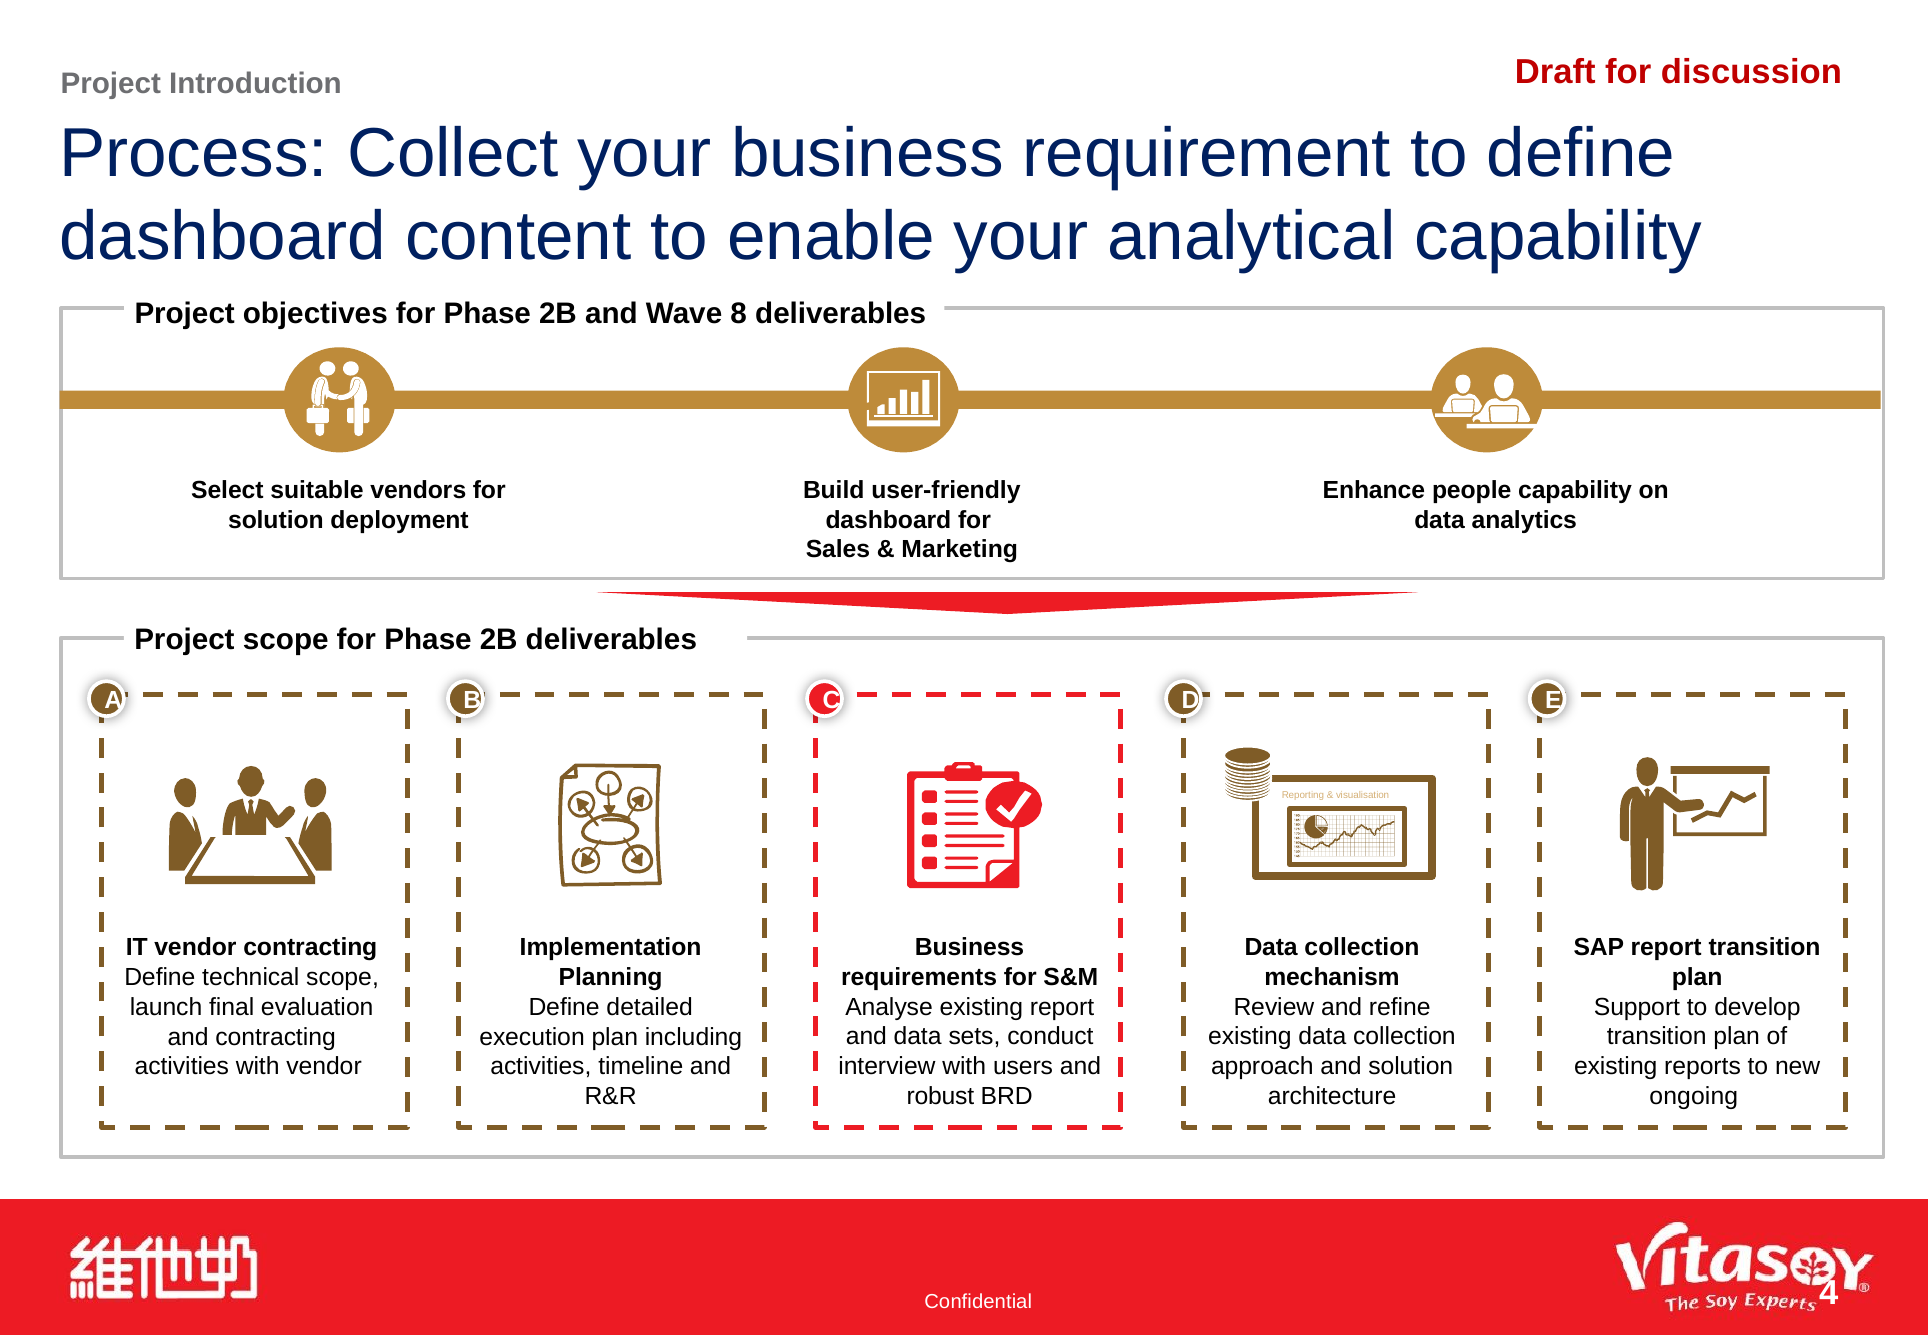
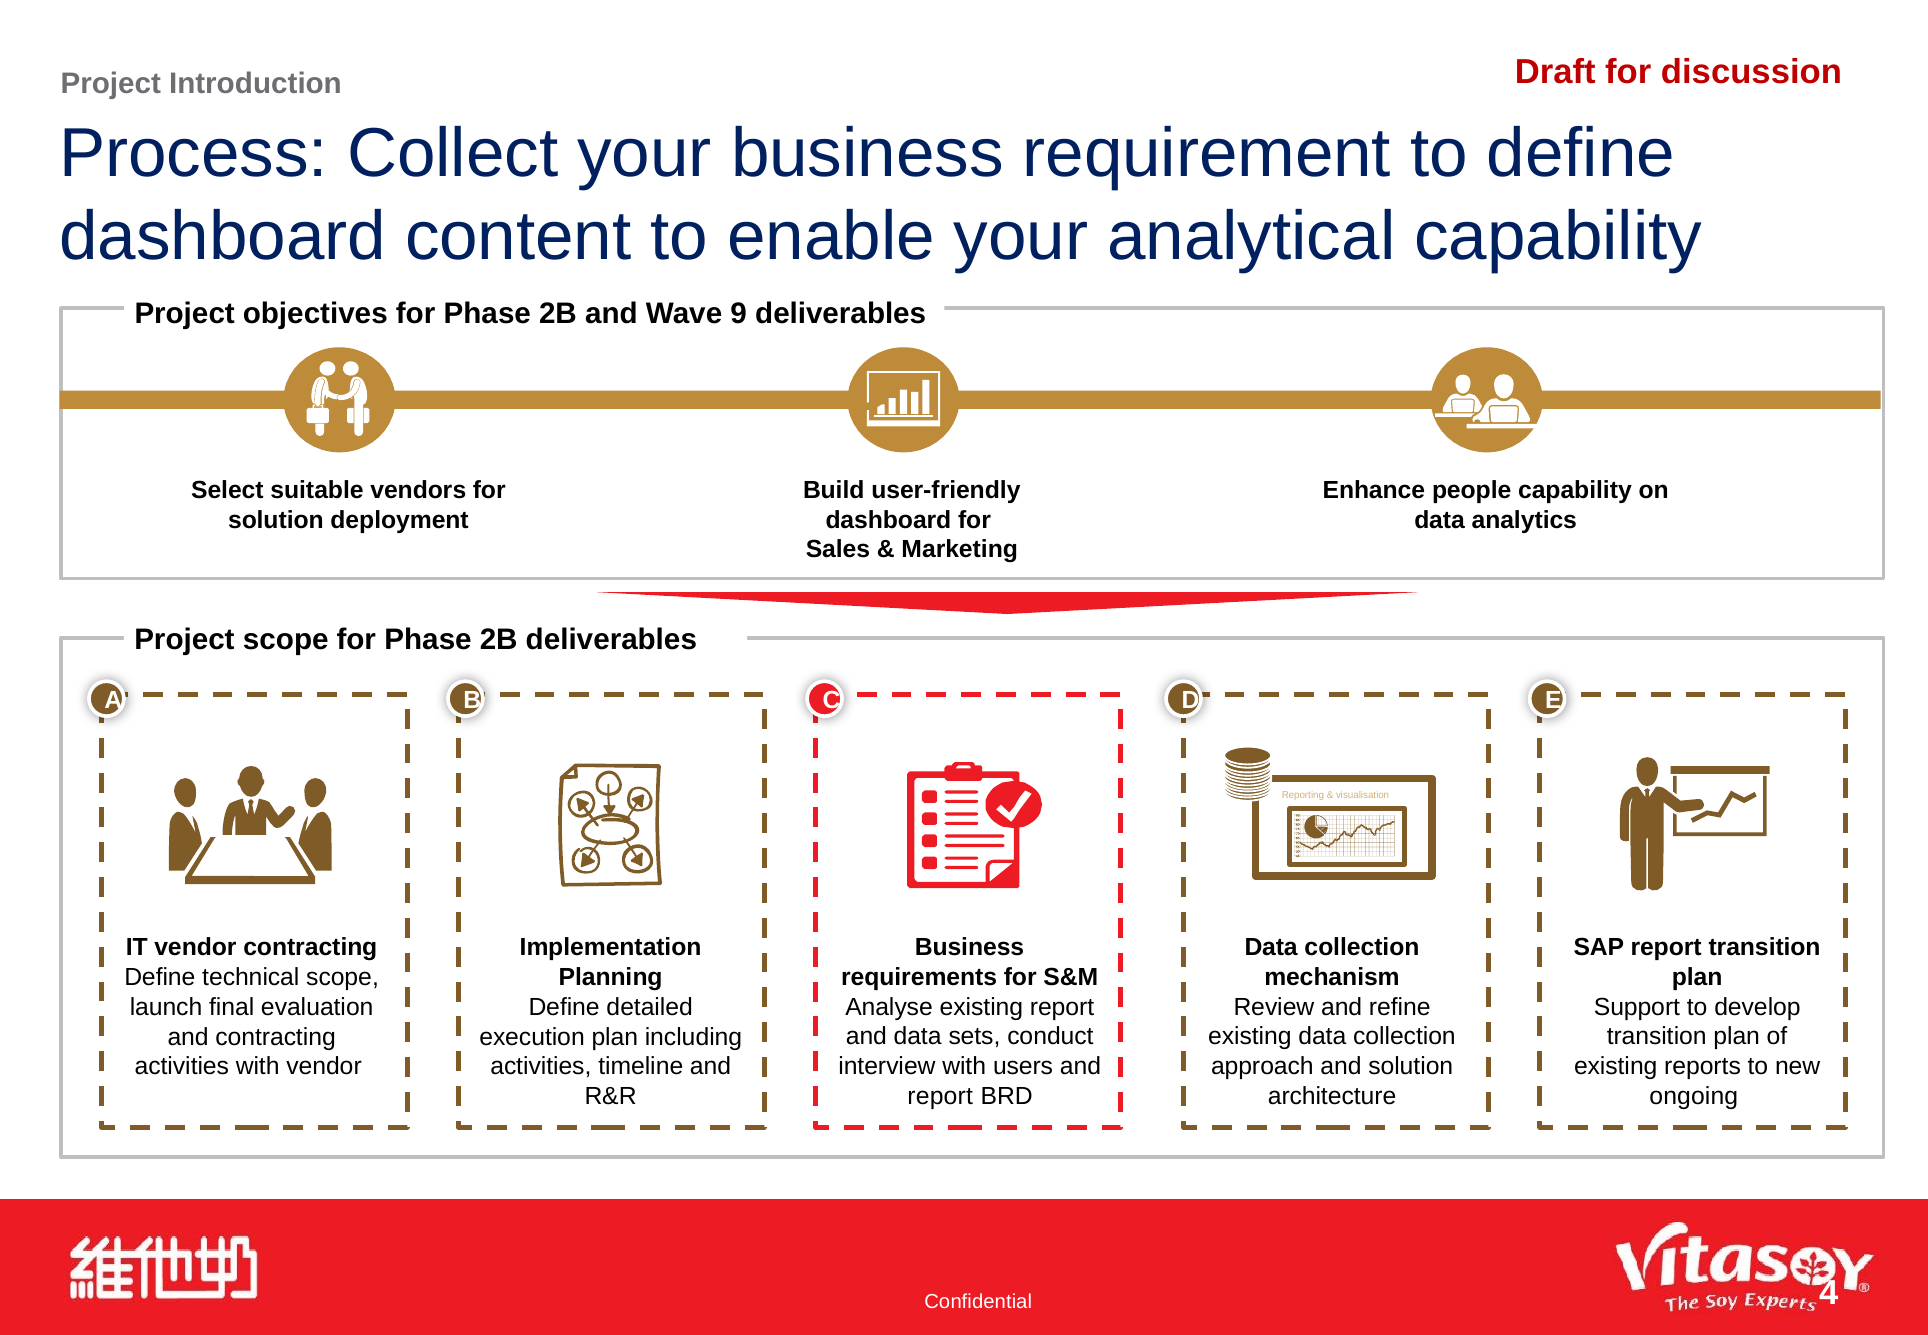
8: 8 -> 9
robust at (940, 1096): robust -> report
